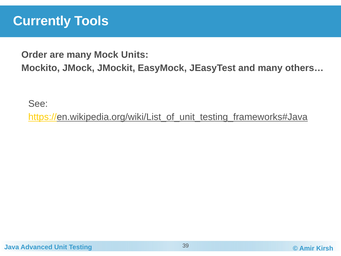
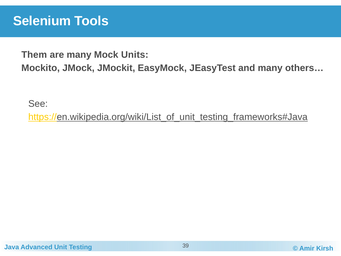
Currently: Currently -> Selenium
Order: Order -> Them
